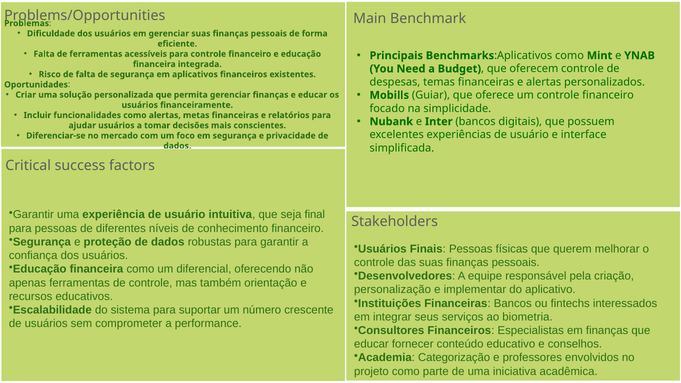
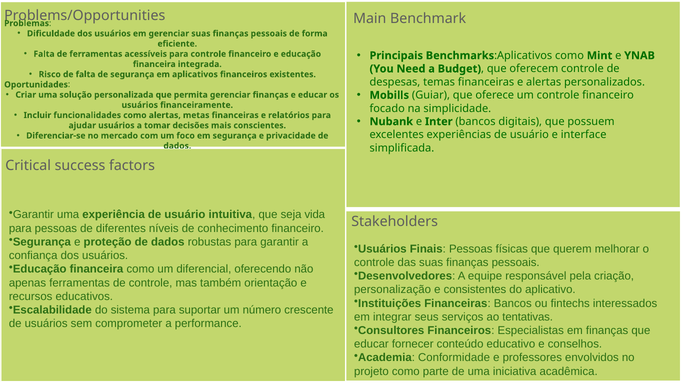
final: final -> vida
implementar: implementar -> consistentes
biometria: biometria -> tentativas
Categorização: Categorização -> Conformidade
